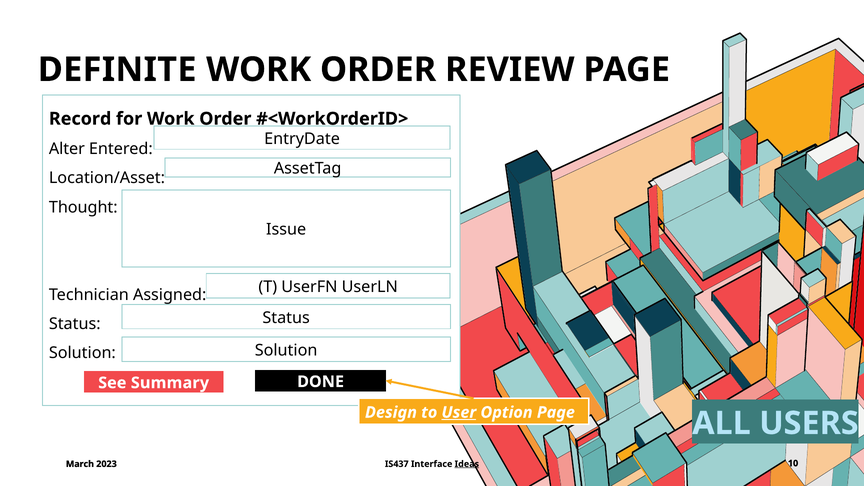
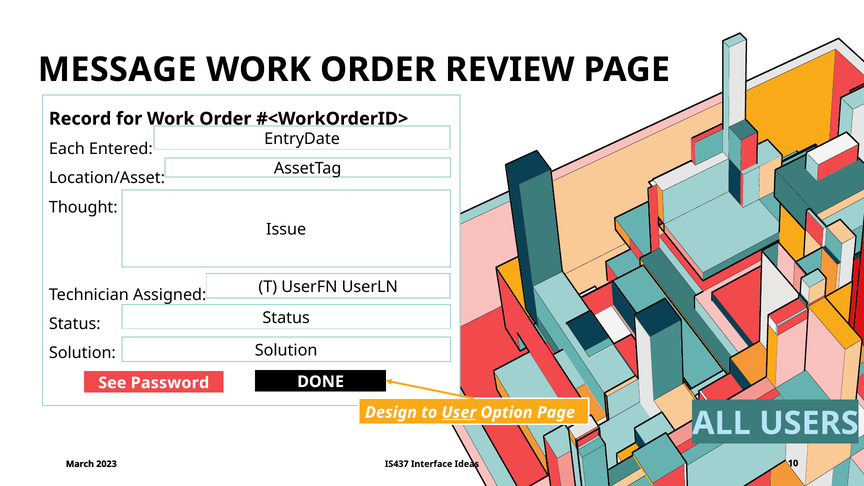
DEFINITE: DEFINITE -> MESSAGE
Alter: Alter -> Each
Summary: Summary -> Password
Ideas underline: present -> none
